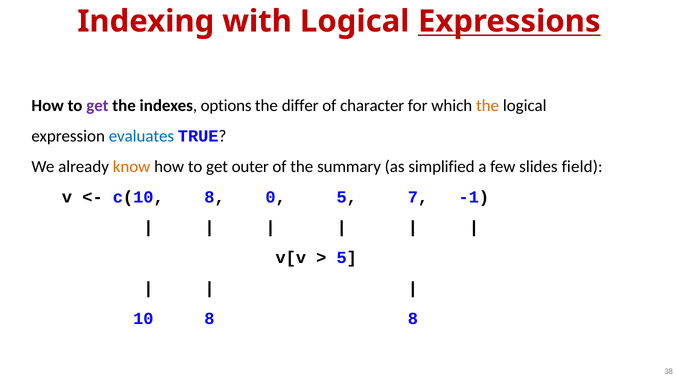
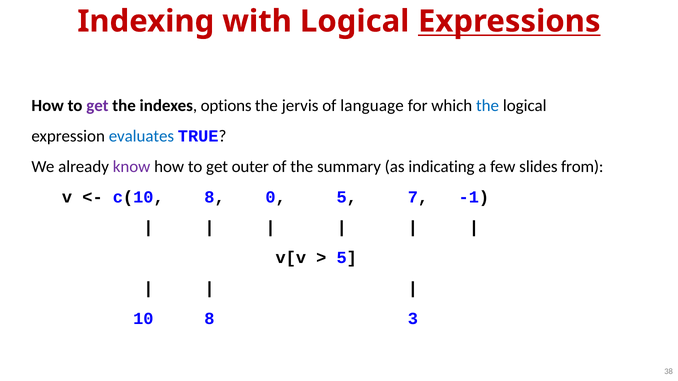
differ: differ -> jervis
character: character -> language
the at (488, 106) colour: orange -> blue
know colour: orange -> purple
simplified: simplified -> indicating
field: field -> from
8 8: 8 -> 3
